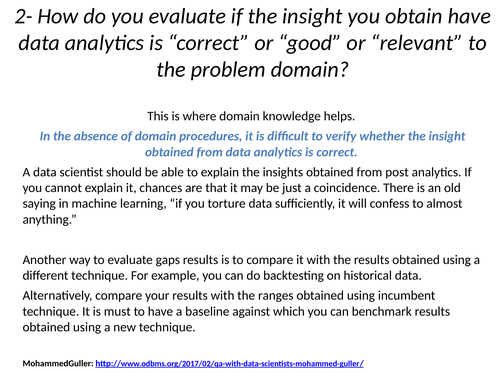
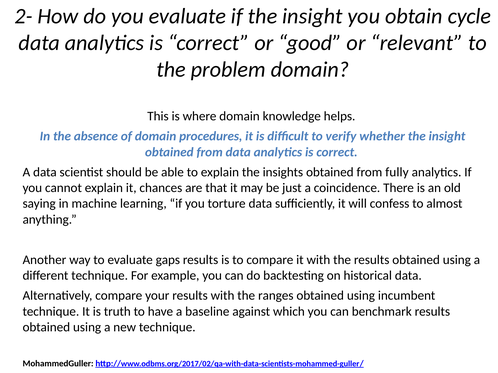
obtain have: have -> cycle
post: post -> fully
must: must -> truth
